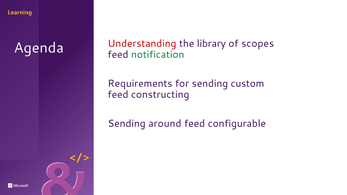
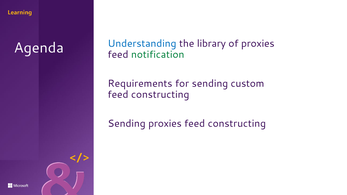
Understanding colour: red -> blue
of scopes: scopes -> proxies
Sending around: around -> proxies
configurable at (237, 124): configurable -> constructing
